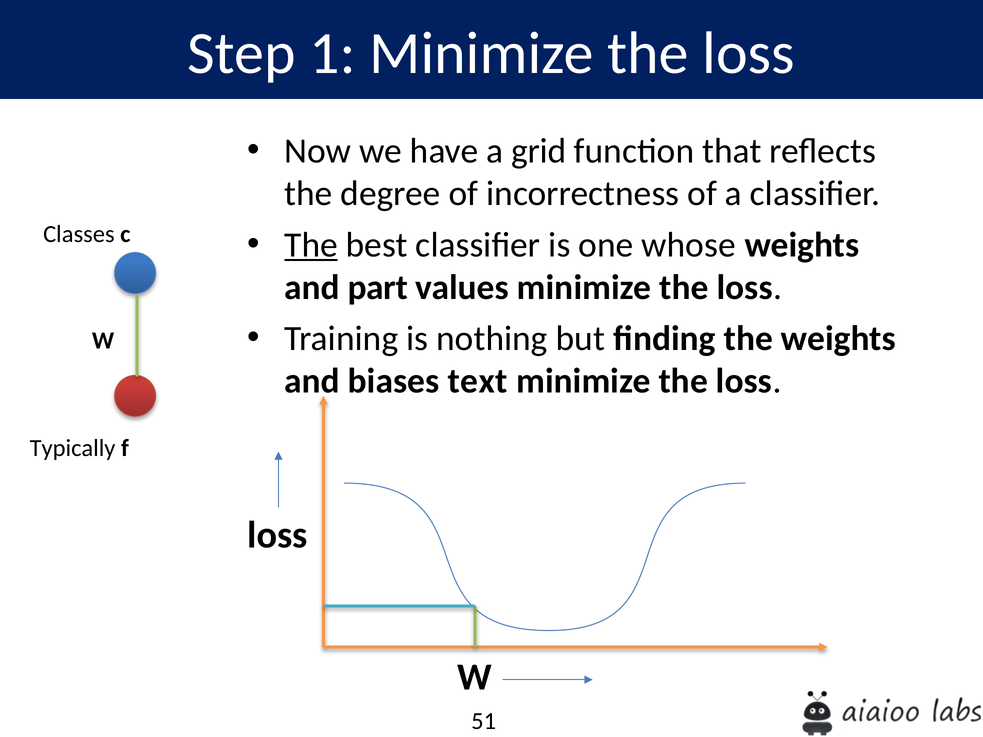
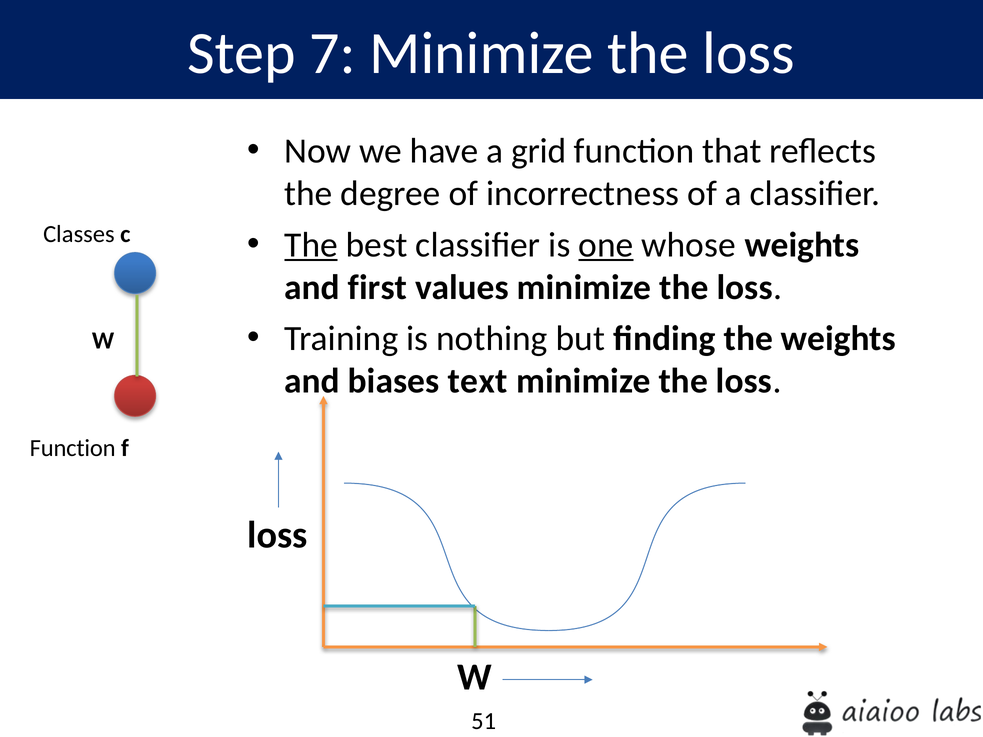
1: 1 -> 7
one underline: none -> present
part: part -> first
Typically at (73, 448): Typically -> Function
